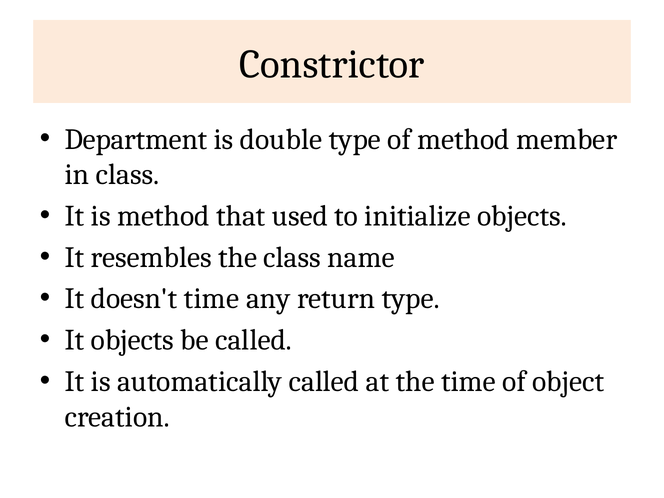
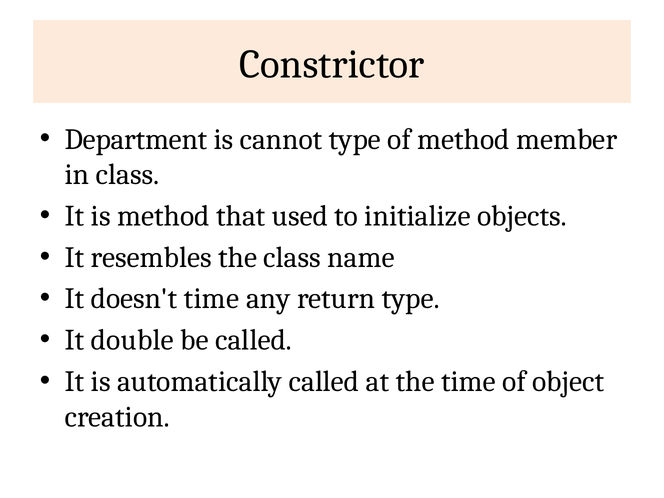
double: double -> cannot
It objects: objects -> double
